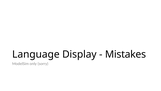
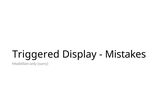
Language: Language -> Triggered
